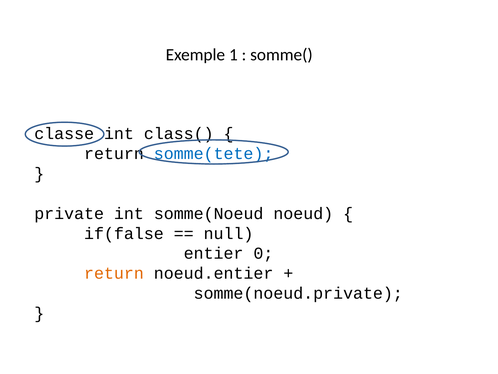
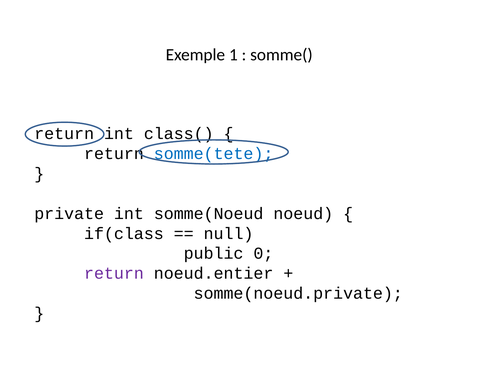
classe at (64, 134): classe -> return
if(false: if(false -> if(class
entier: entier -> public
return at (114, 273) colour: orange -> purple
